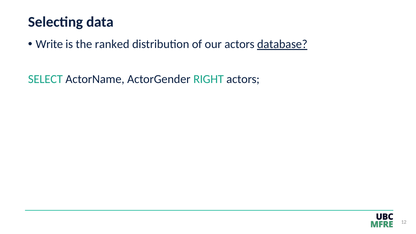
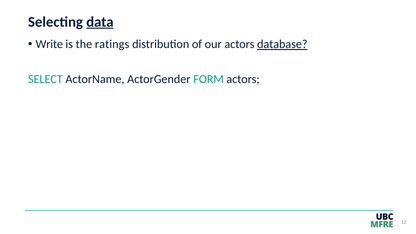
data underline: none -> present
ranked: ranked -> ratings
RIGHT: RIGHT -> FORM
